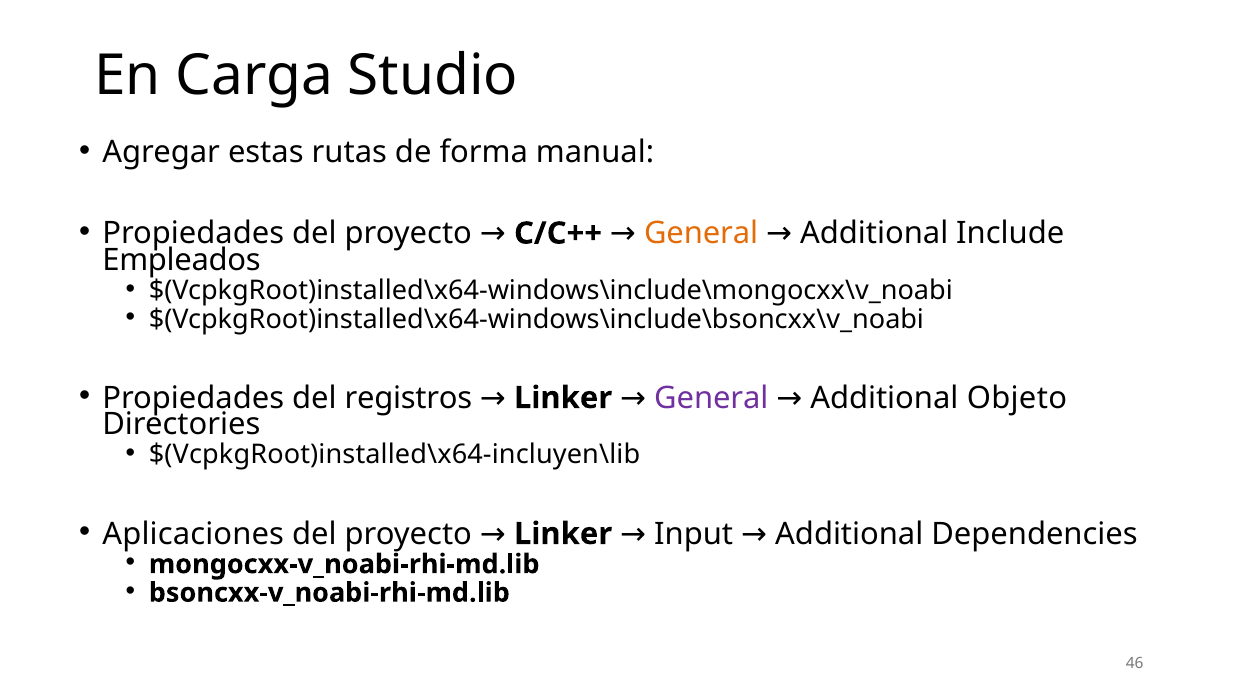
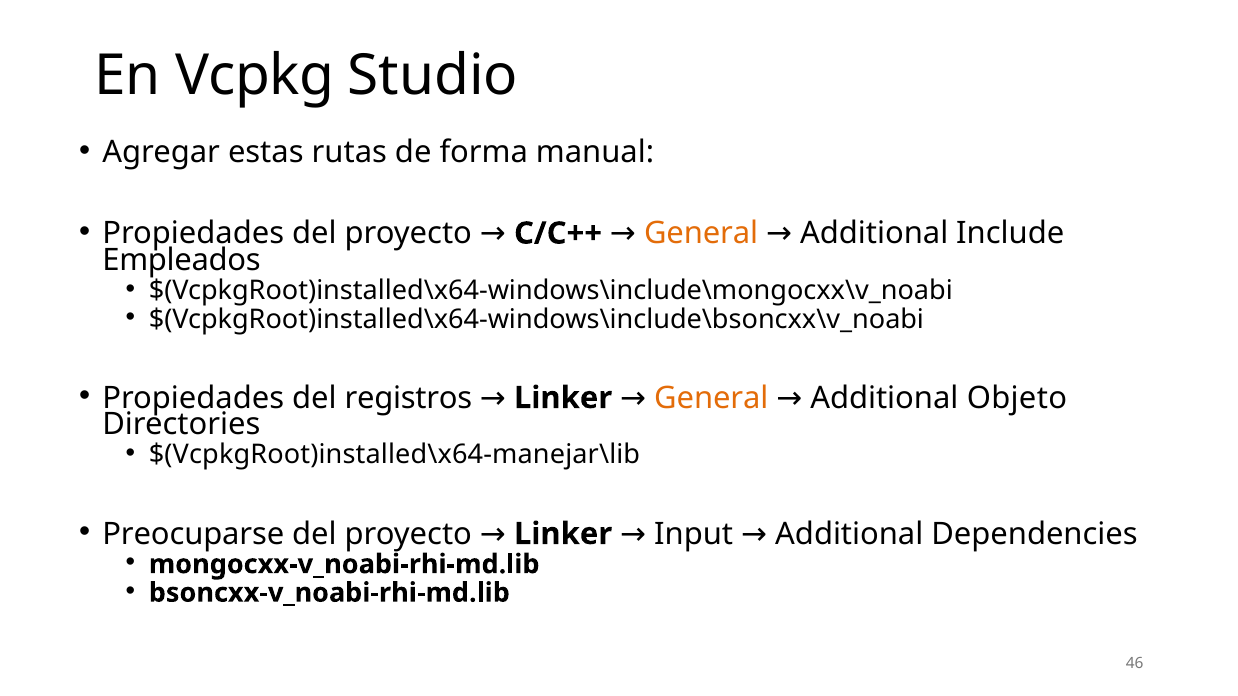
Carga: Carga -> Vcpkg
General at (711, 398) colour: purple -> orange
$(VcpkgRoot)installed\x64-incluyen\lib: $(VcpkgRoot)installed\x64-incluyen\lib -> $(VcpkgRoot)installed\x64-manejar\lib
Aplicaciones: Aplicaciones -> Preocuparse
